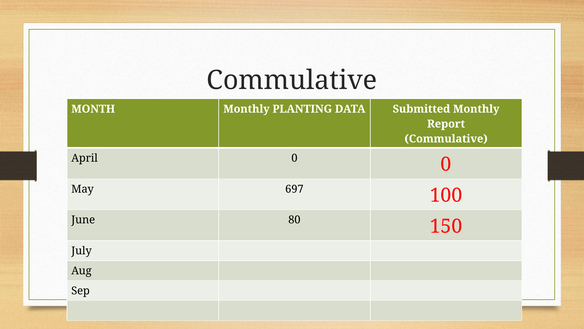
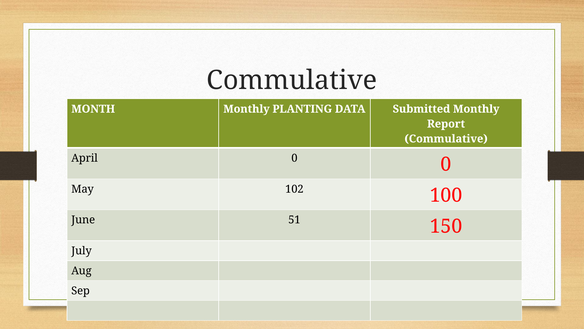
697: 697 -> 102
80: 80 -> 51
